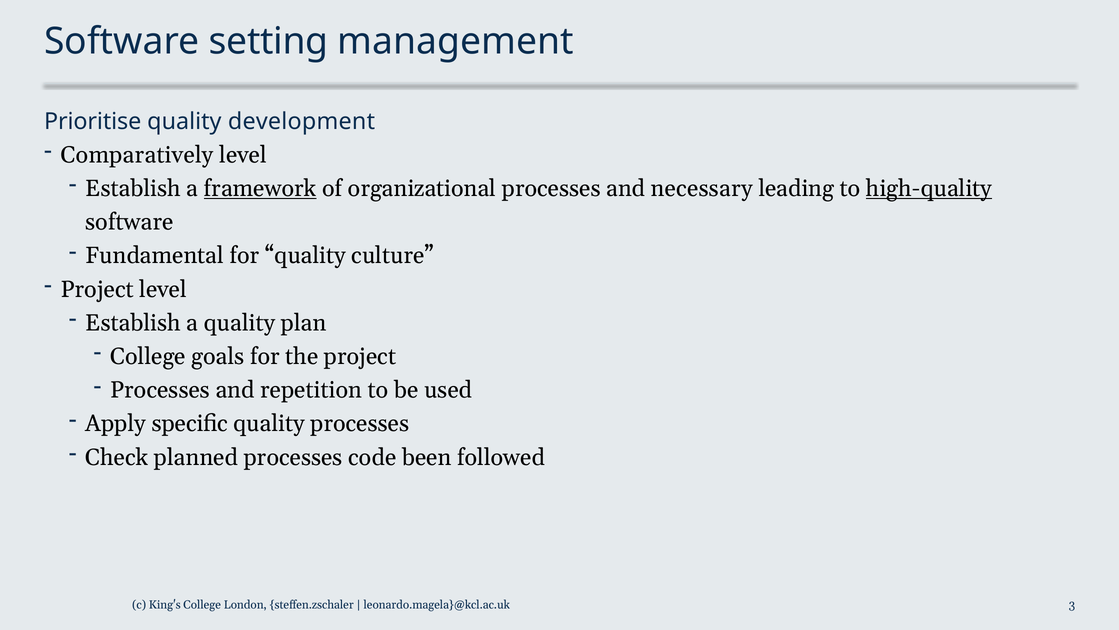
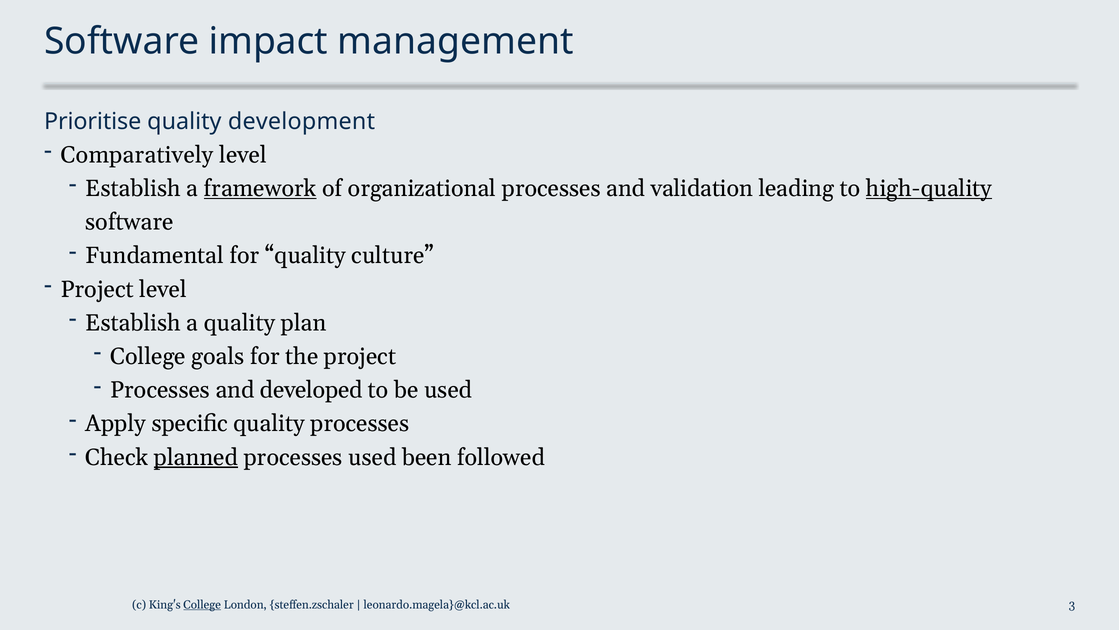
setting: setting -> impact
necessary: necessary -> validation
repetition: repetition -> developed
planned underline: none -> present
processes code: code -> used
College at (202, 604) underline: none -> present
